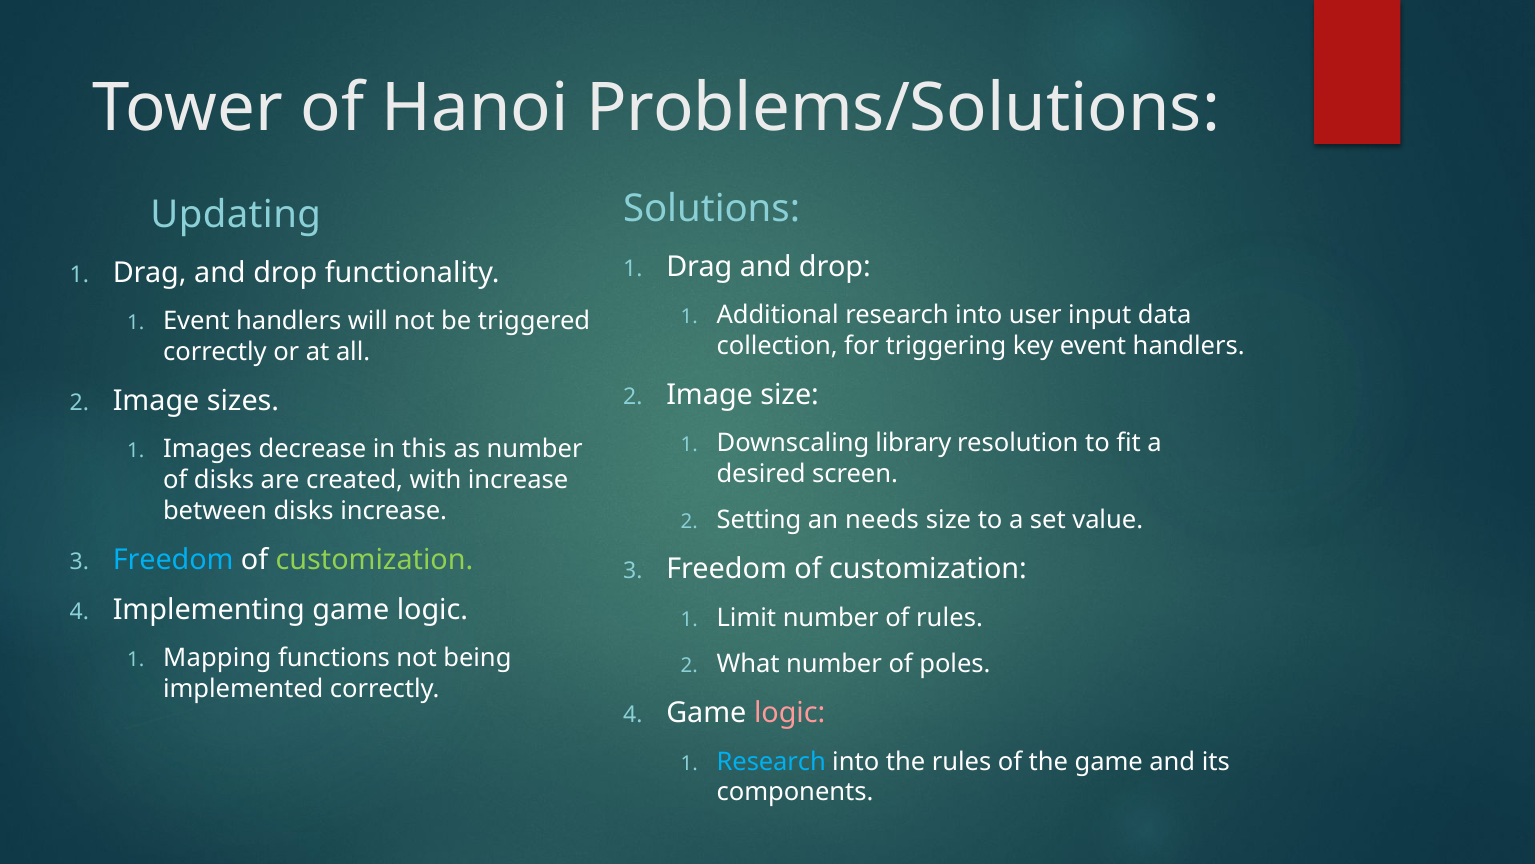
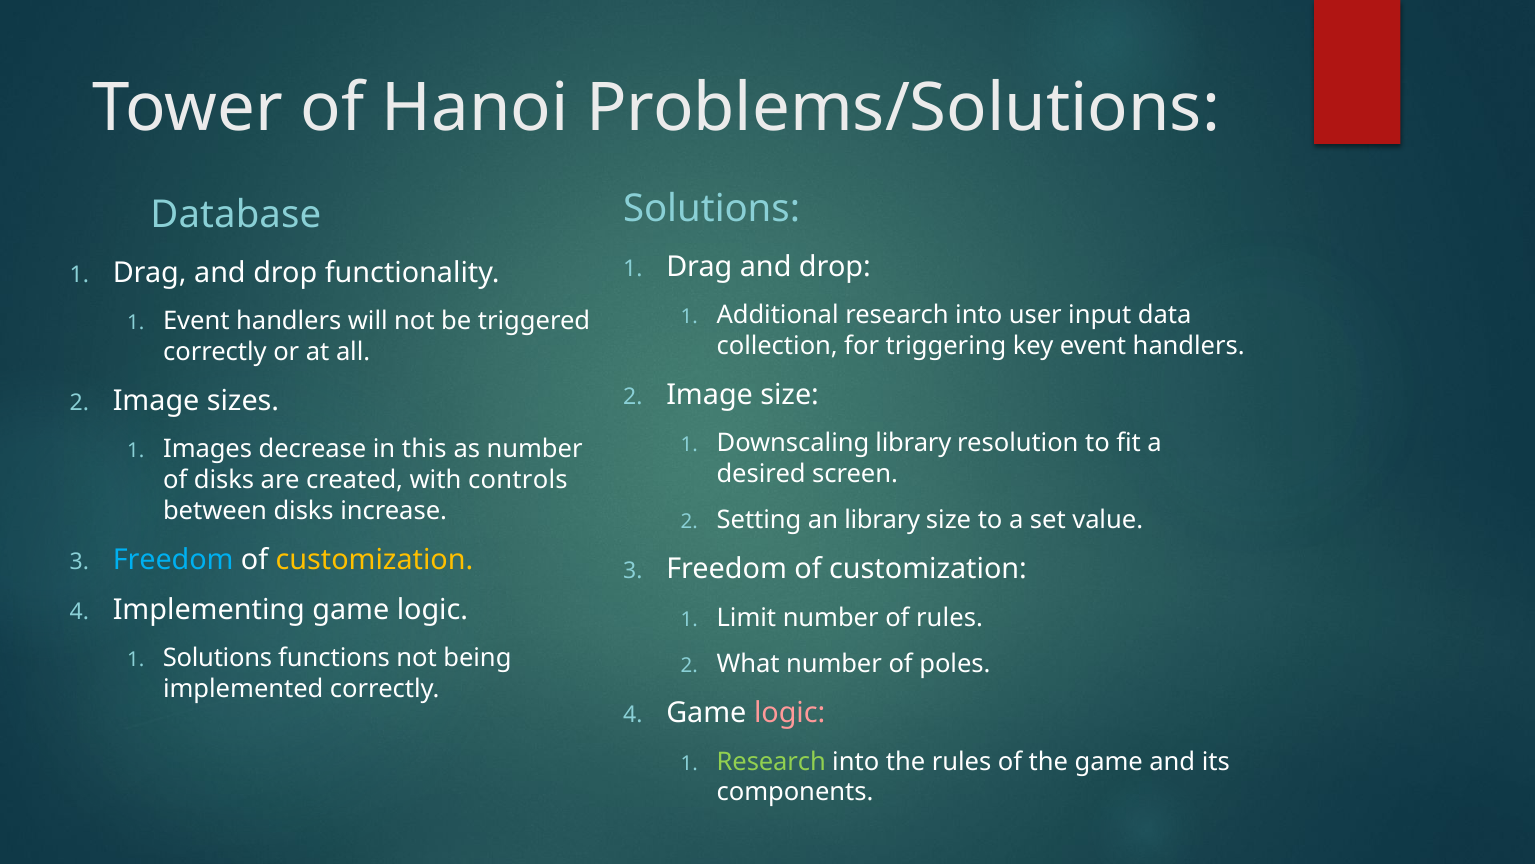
Updating: Updating -> Database
with increase: increase -> controls
an needs: needs -> library
customization at (374, 559) colour: light green -> yellow
Mapping at (217, 658): Mapping -> Solutions
Research at (771, 761) colour: light blue -> light green
